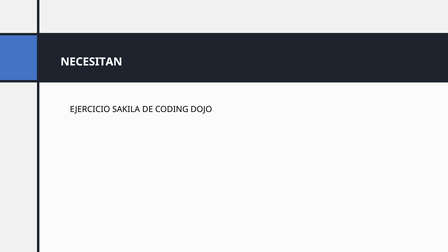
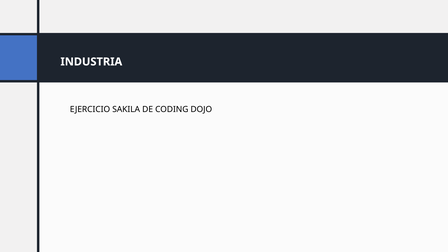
NECESITAN: NECESITAN -> INDUSTRIA
